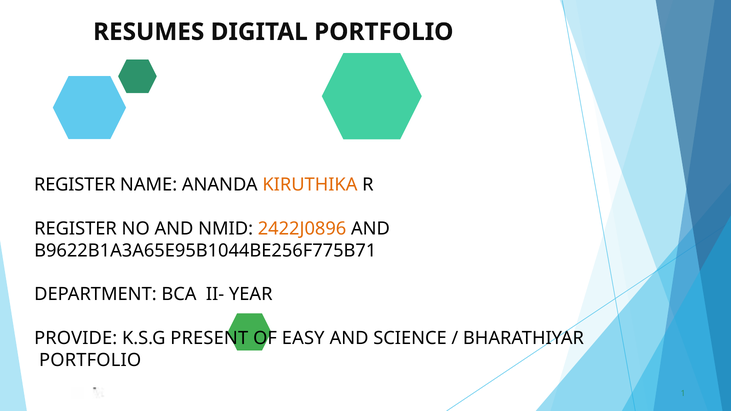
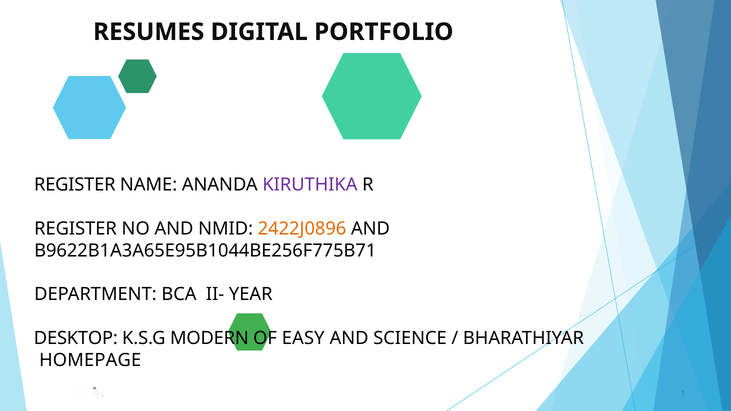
KIRUTHIKA colour: orange -> purple
PROVIDE: PROVIDE -> DESKTOP
PRESENT: PRESENT -> MODERN
PORTFOLIO at (90, 360): PORTFOLIO -> HOMEPAGE
